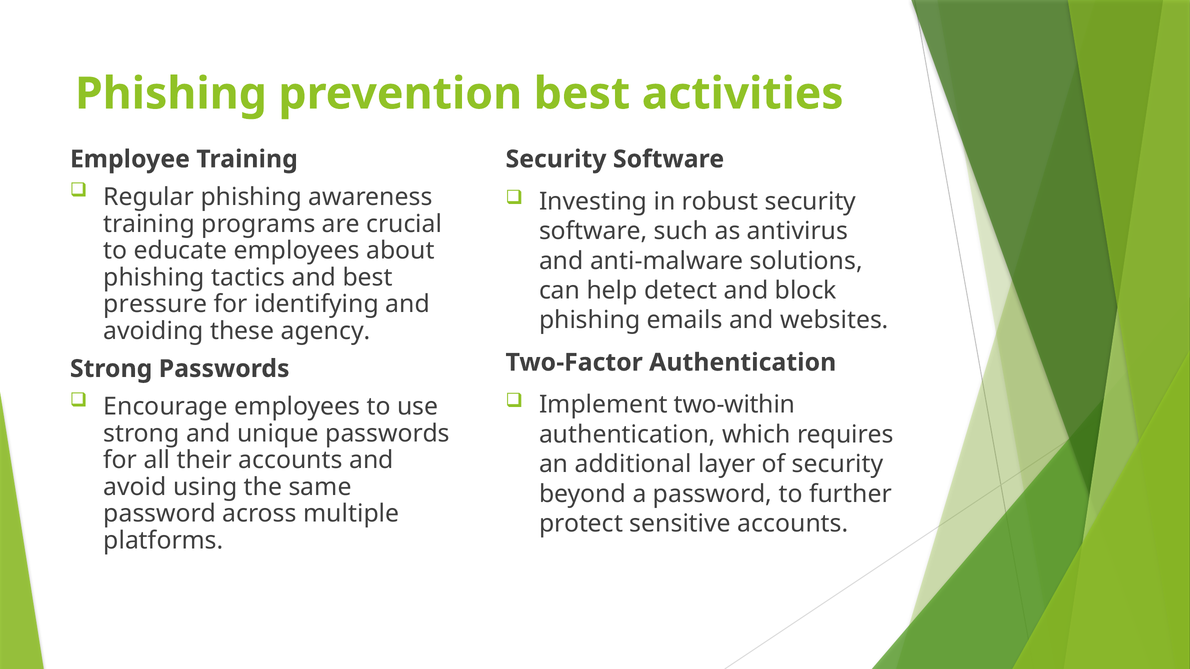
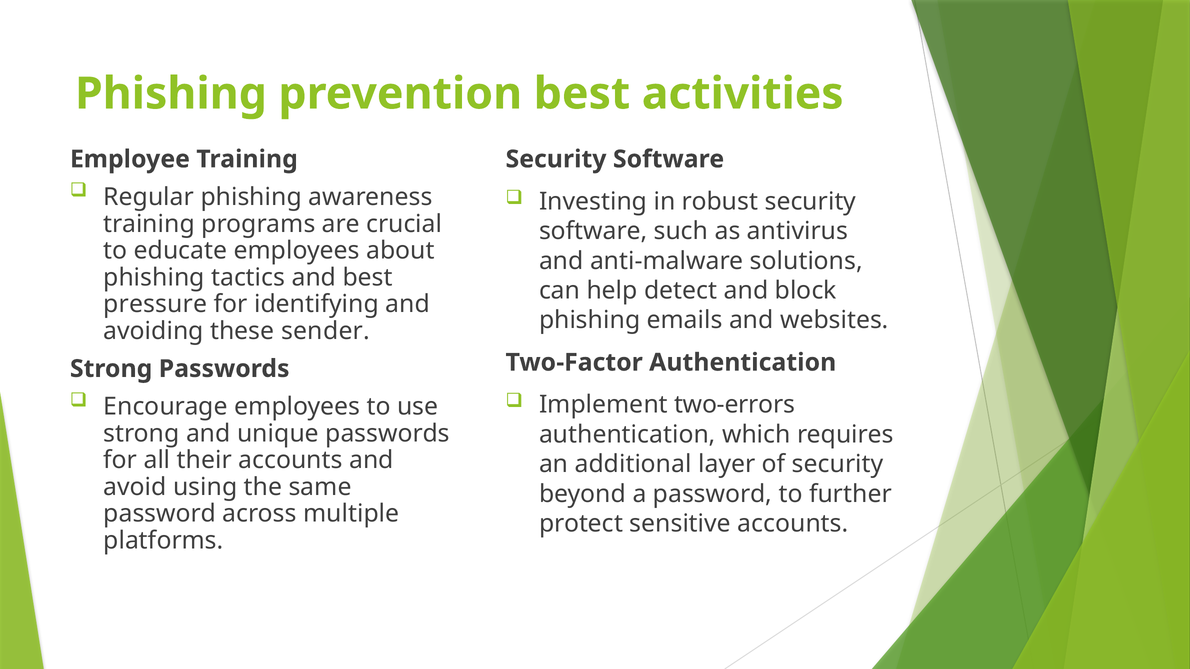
agency: agency -> sender
two-within: two-within -> two-errors
